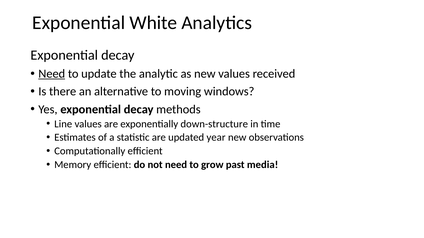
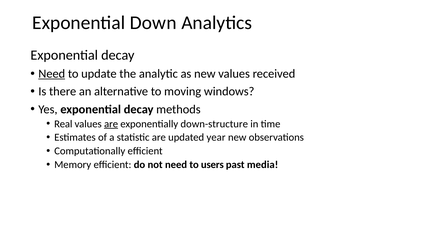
White: White -> Down
Line: Line -> Real
are at (111, 124) underline: none -> present
grow: grow -> users
